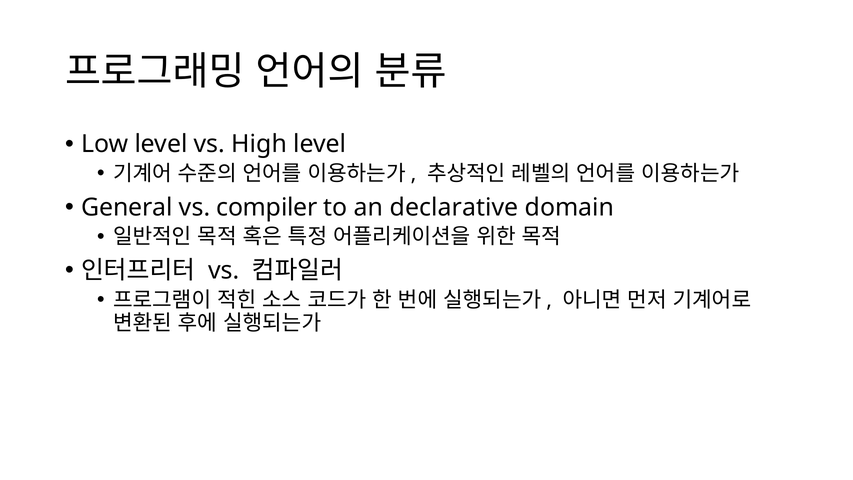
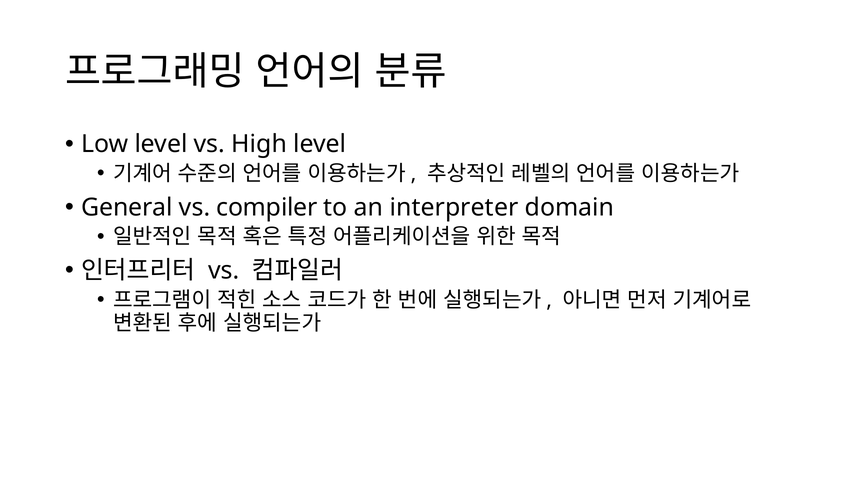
declarative: declarative -> interpreter
